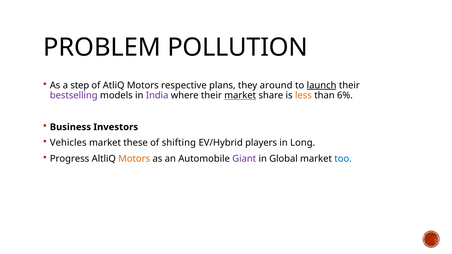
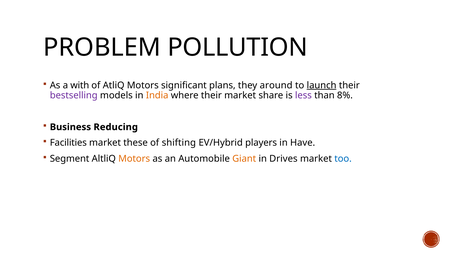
step: step -> with
respective: respective -> significant
India colour: purple -> orange
market at (240, 96) underline: present -> none
less colour: orange -> purple
6%: 6% -> 8%
Investors: Investors -> Reducing
Vehicles: Vehicles -> Facilities
Long: Long -> Have
Progress: Progress -> Segment
Giant colour: purple -> orange
Global: Global -> Drives
